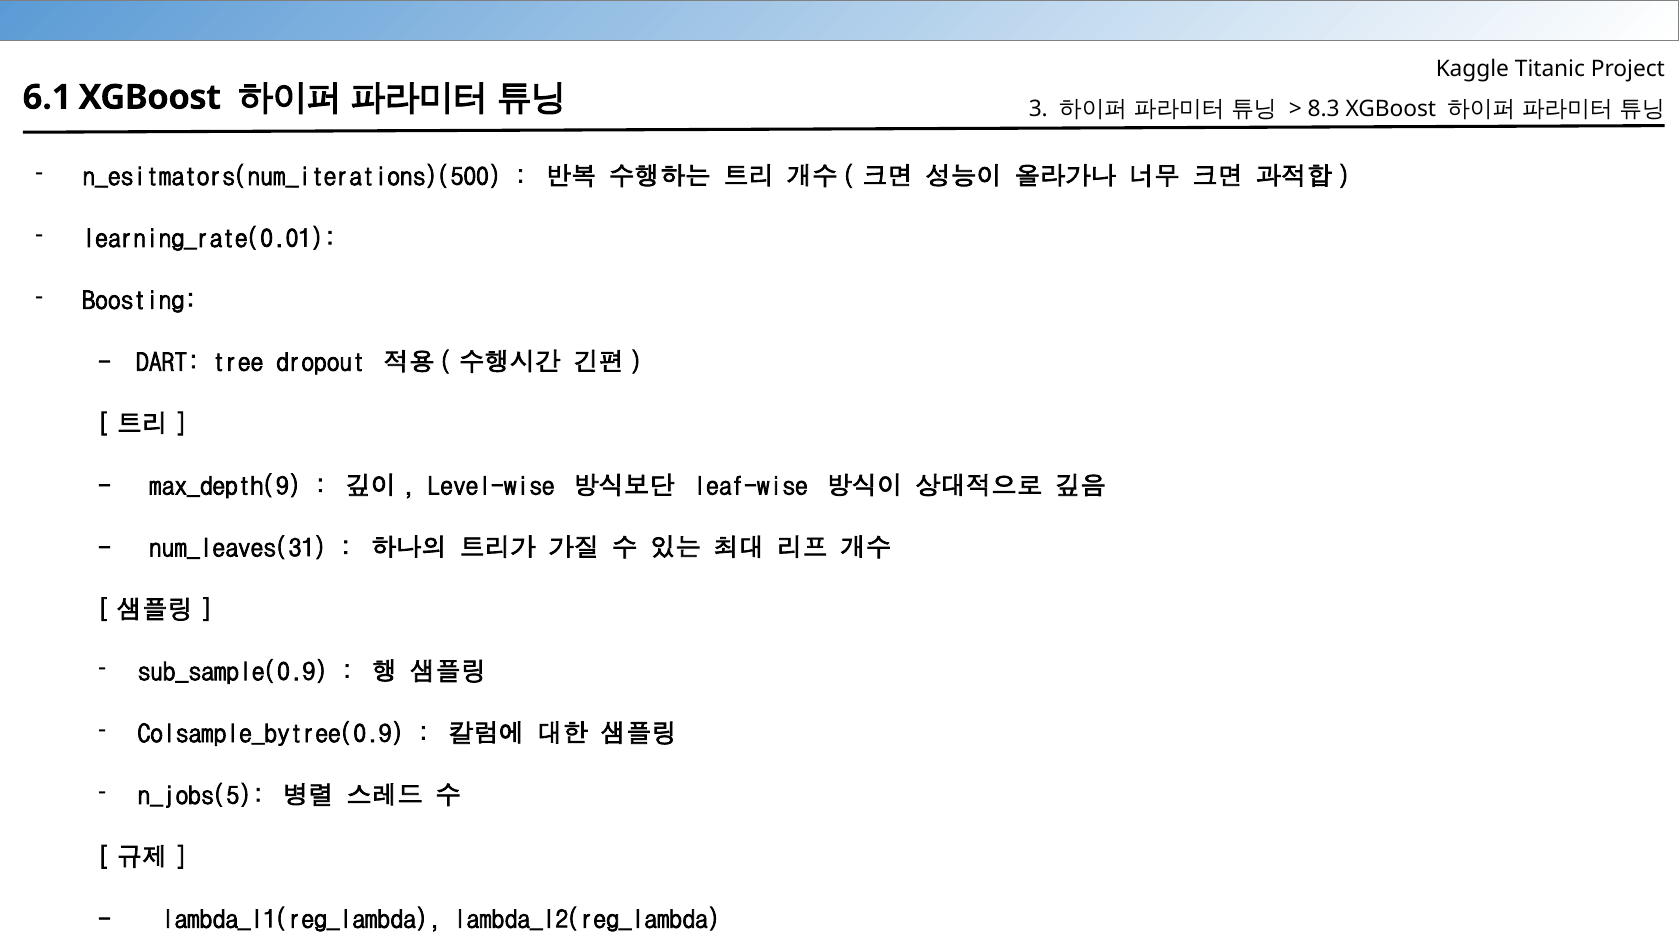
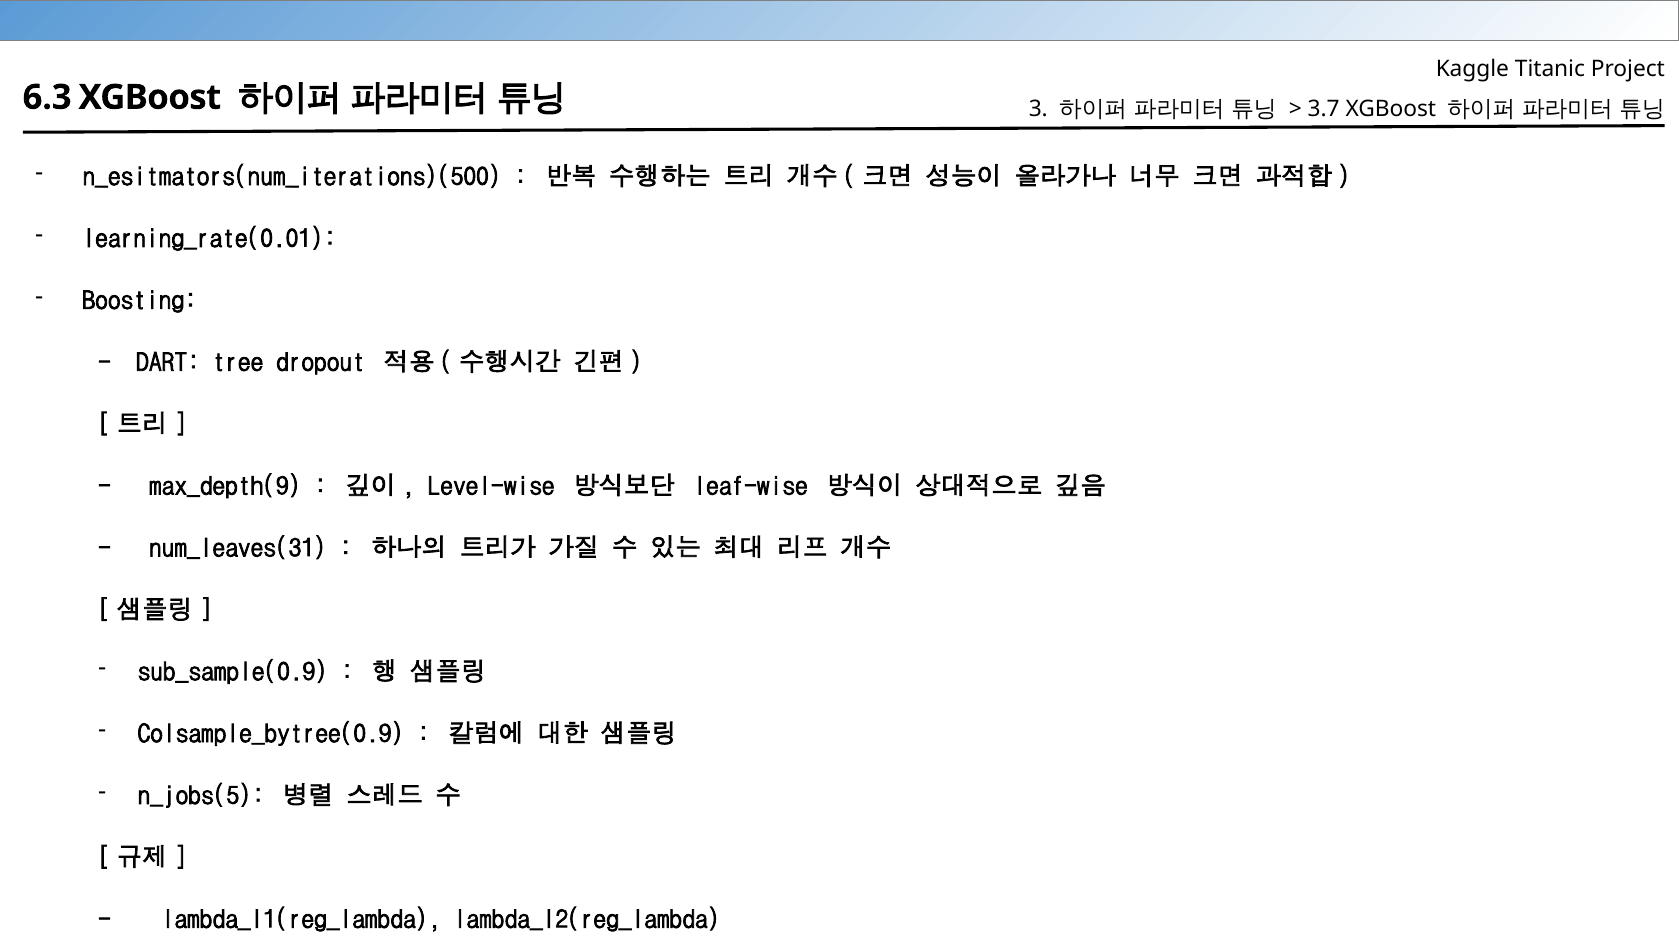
6.1: 6.1 -> 6.3
8.3: 8.3 -> 3.7
